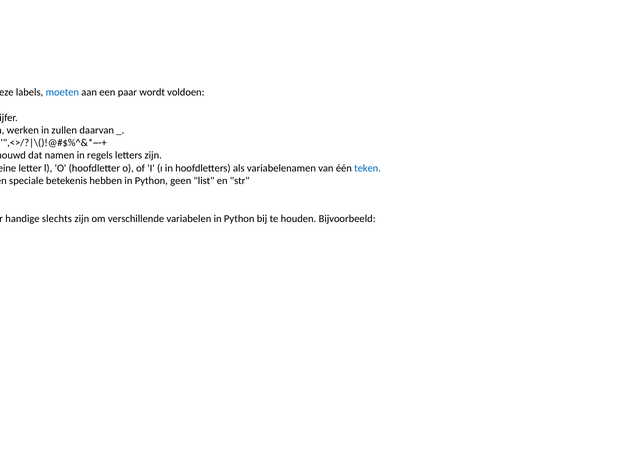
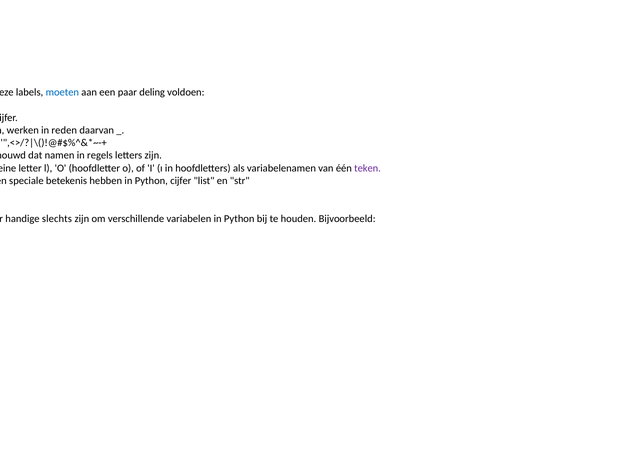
paar wordt: wordt -> deling
zullen: zullen -> reden
teken colour: blue -> purple
Python geen: geen -> cijfer
